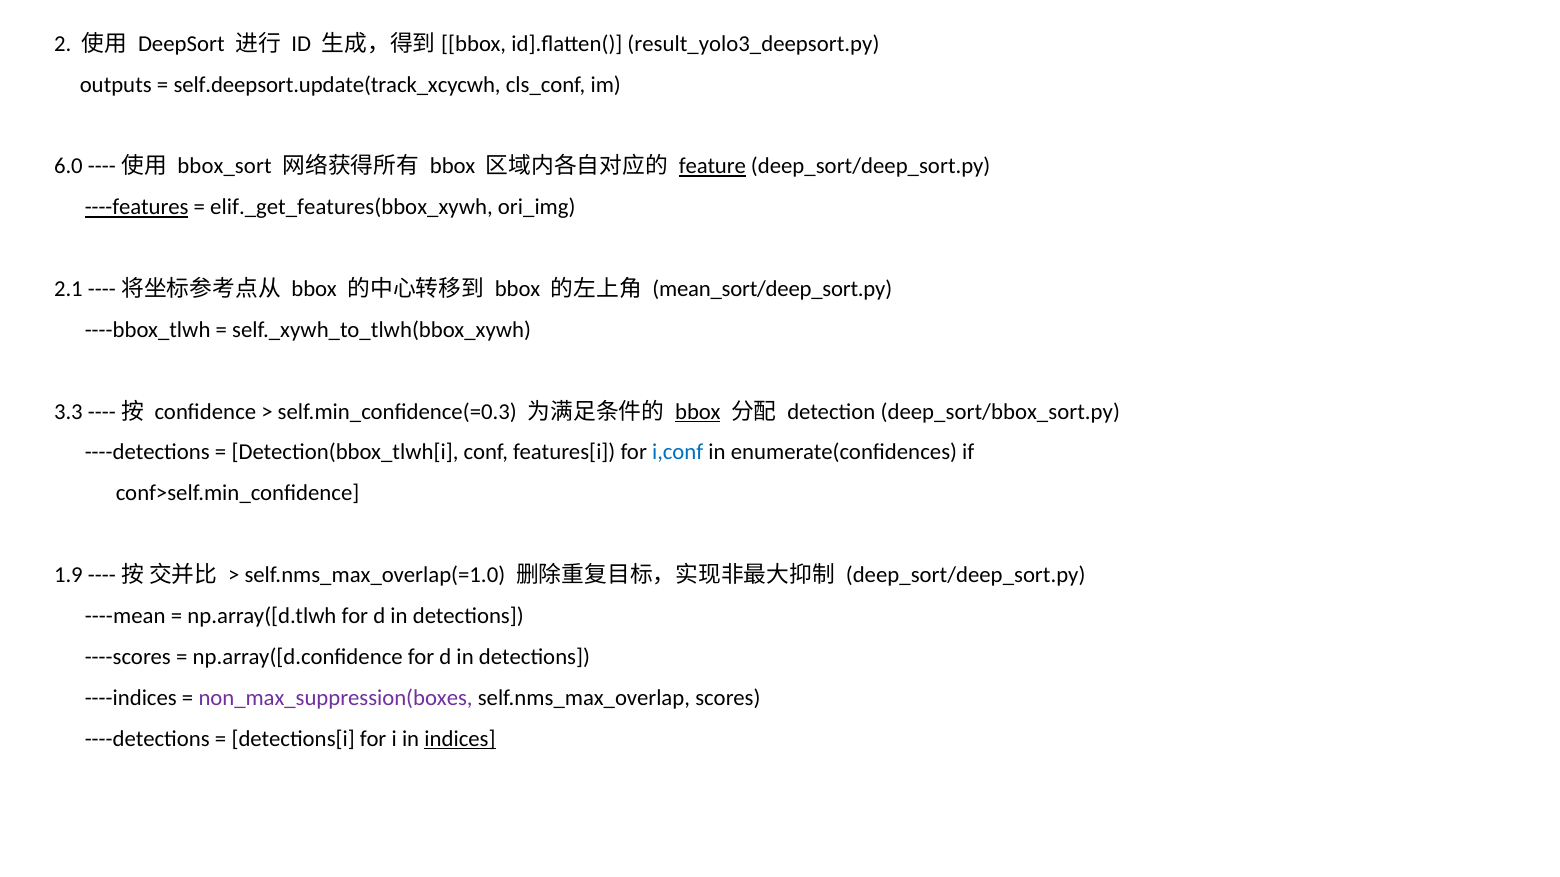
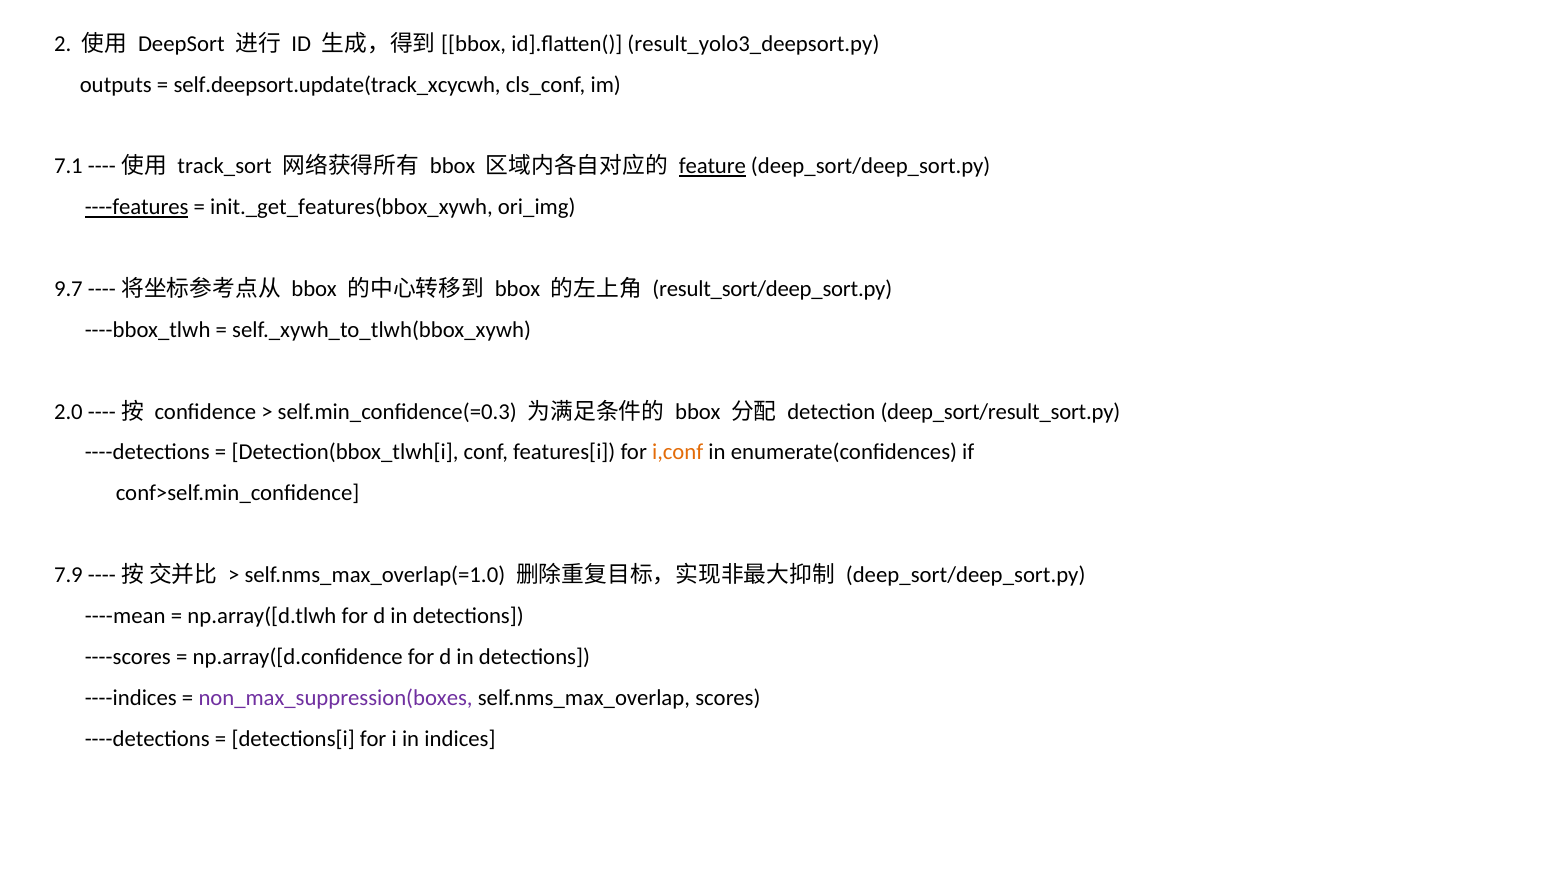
6.0: 6.0 -> 7.1
bbox_sort: bbox_sort -> track_sort
elif._get_features(bbox_xywh: elif._get_features(bbox_xywh -> init._get_features(bbox_xywh
2.1: 2.1 -> 9.7
mean_sort/deep_sort.py: mean_sort/deep_sort.py -> result_sort/deep_sort.py
3.3: 3.3 -> 2.0
bbox at (698, 412) underline: present -> none
deep_sort/bbox_sort.py: deep_sort/bbox_sort.py -> deep_sort/result_sort.py
i,conf colour: blue -> orange
1.9: 1.9 -> 7.9
indices underline: present -> none
